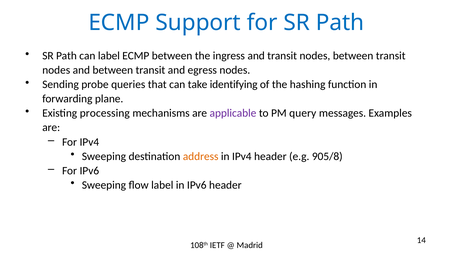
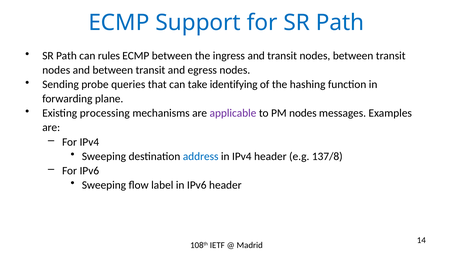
can label: label -> rules
PM query: query -> nodes
address colour: orange -> blue
905/8: 905/8 -> 137/8
